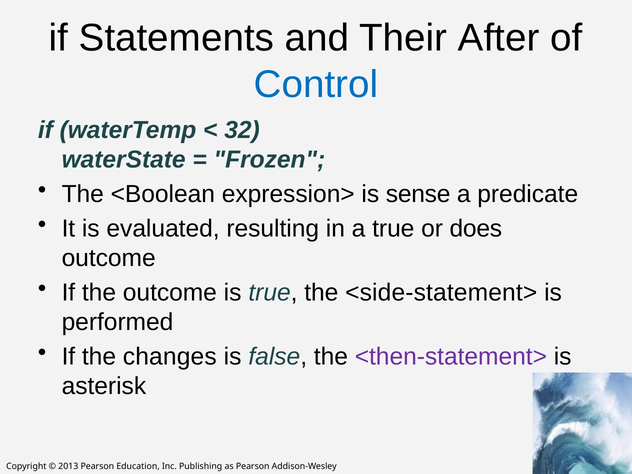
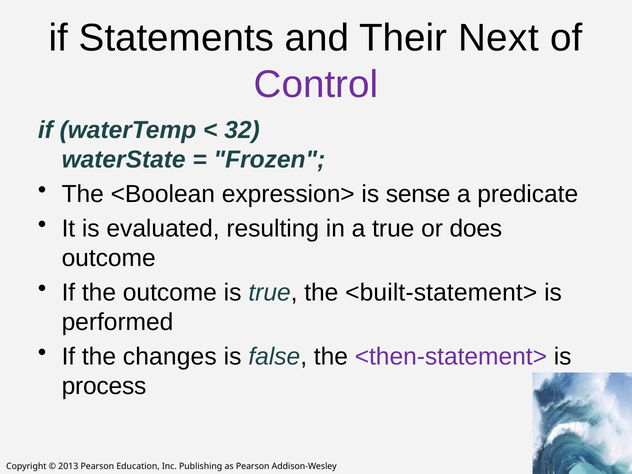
After: After -> Next
Control colour: blue -> purple
<side-statement>: <side-statement> -> <built-statement>
asterisk: asterisk -> process
